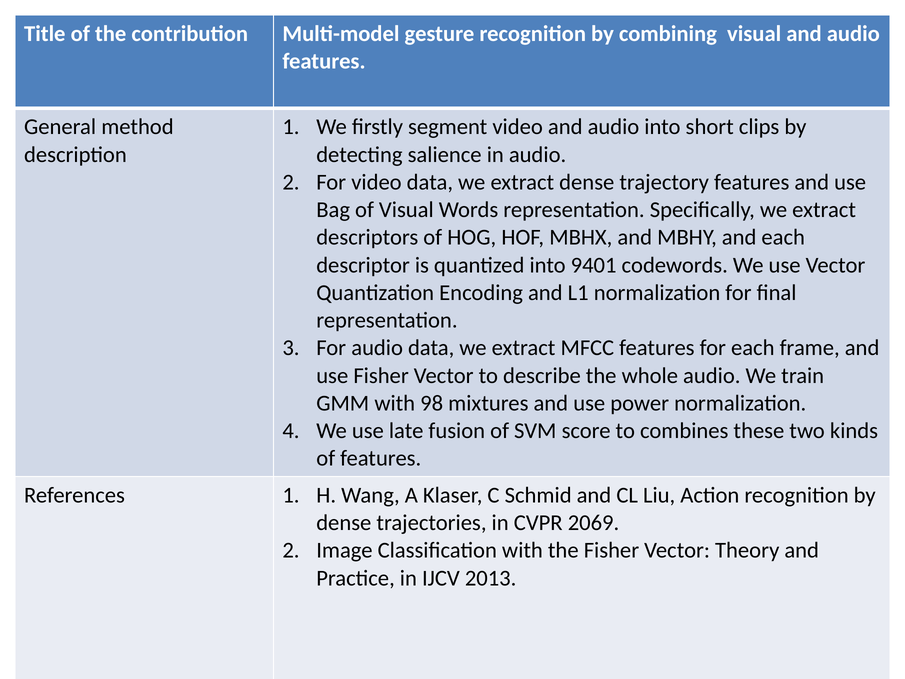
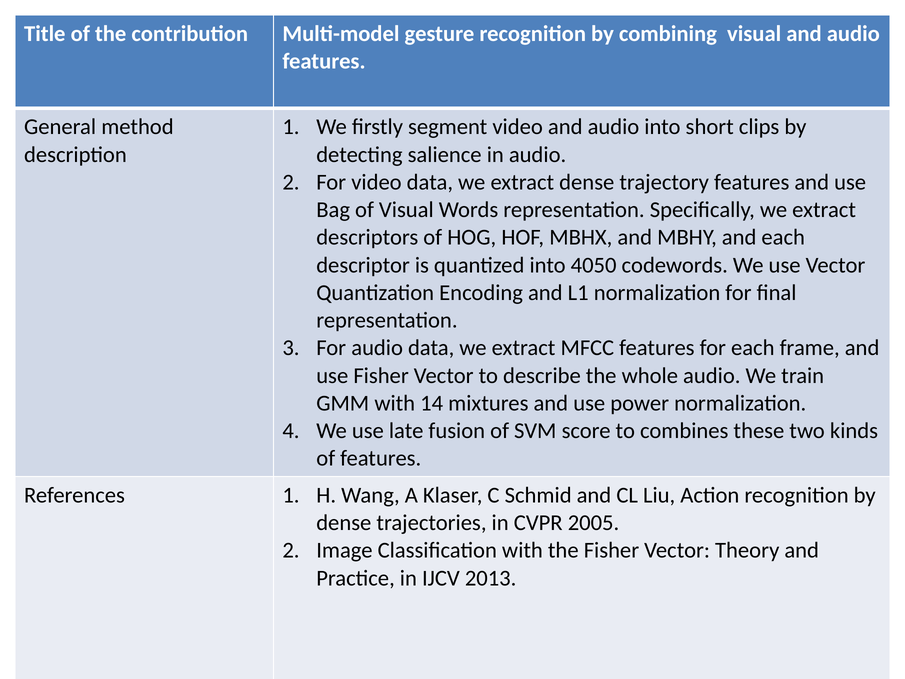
9401: 9401 -> 4050
98: 98 -> 14
2069: 2069 -> 2005
